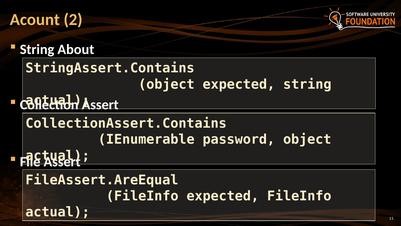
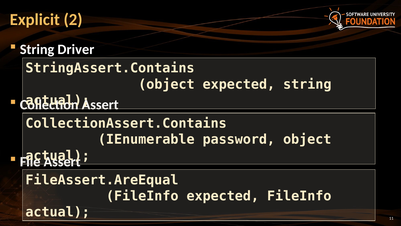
Acount: Acount -> Explicit
About: About -> Driver
